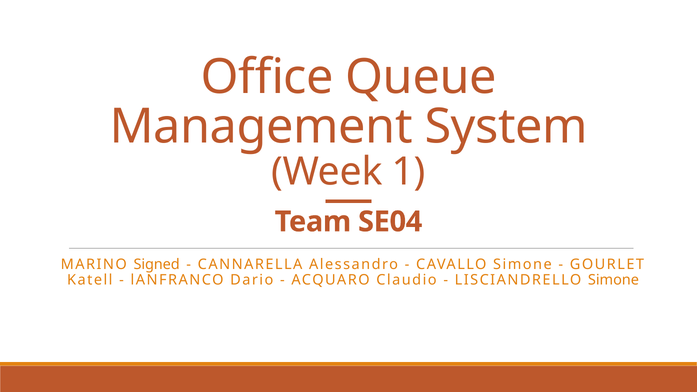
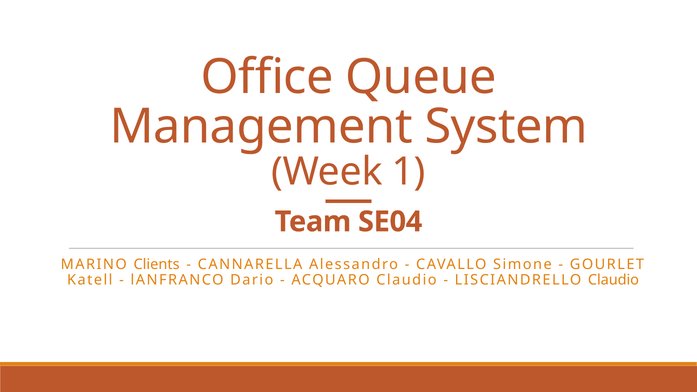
Signed: Signed -> Clients
LISCIANDRELLO Simone: Simone -> Claudio
